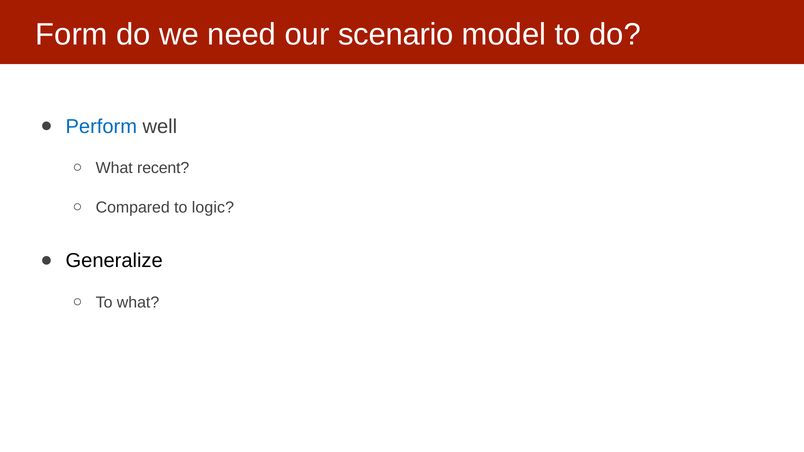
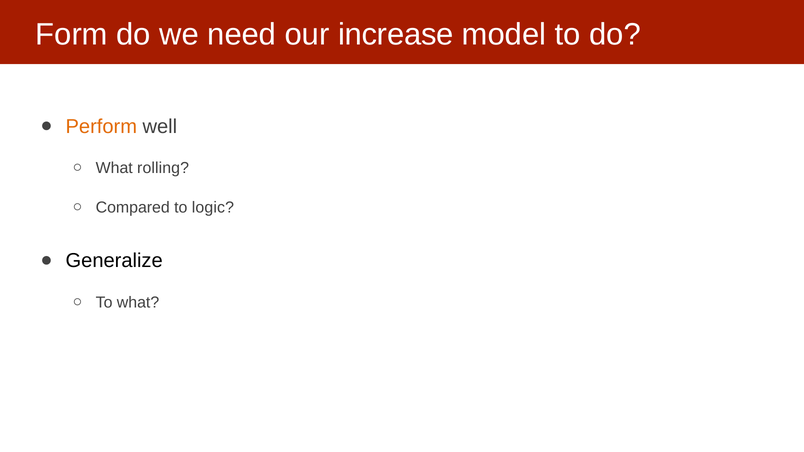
scenario: scenario -> increase
Perform colour: blue -> orange
recent: recent -> rolling
